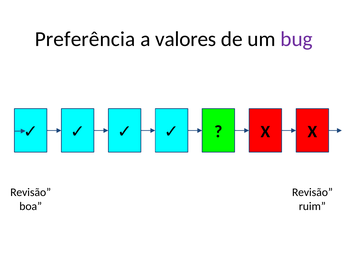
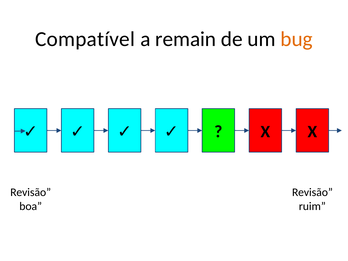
Preferência: Preferência -> Compatível
valores: valores -> remain
bug colour: purple -> orange
